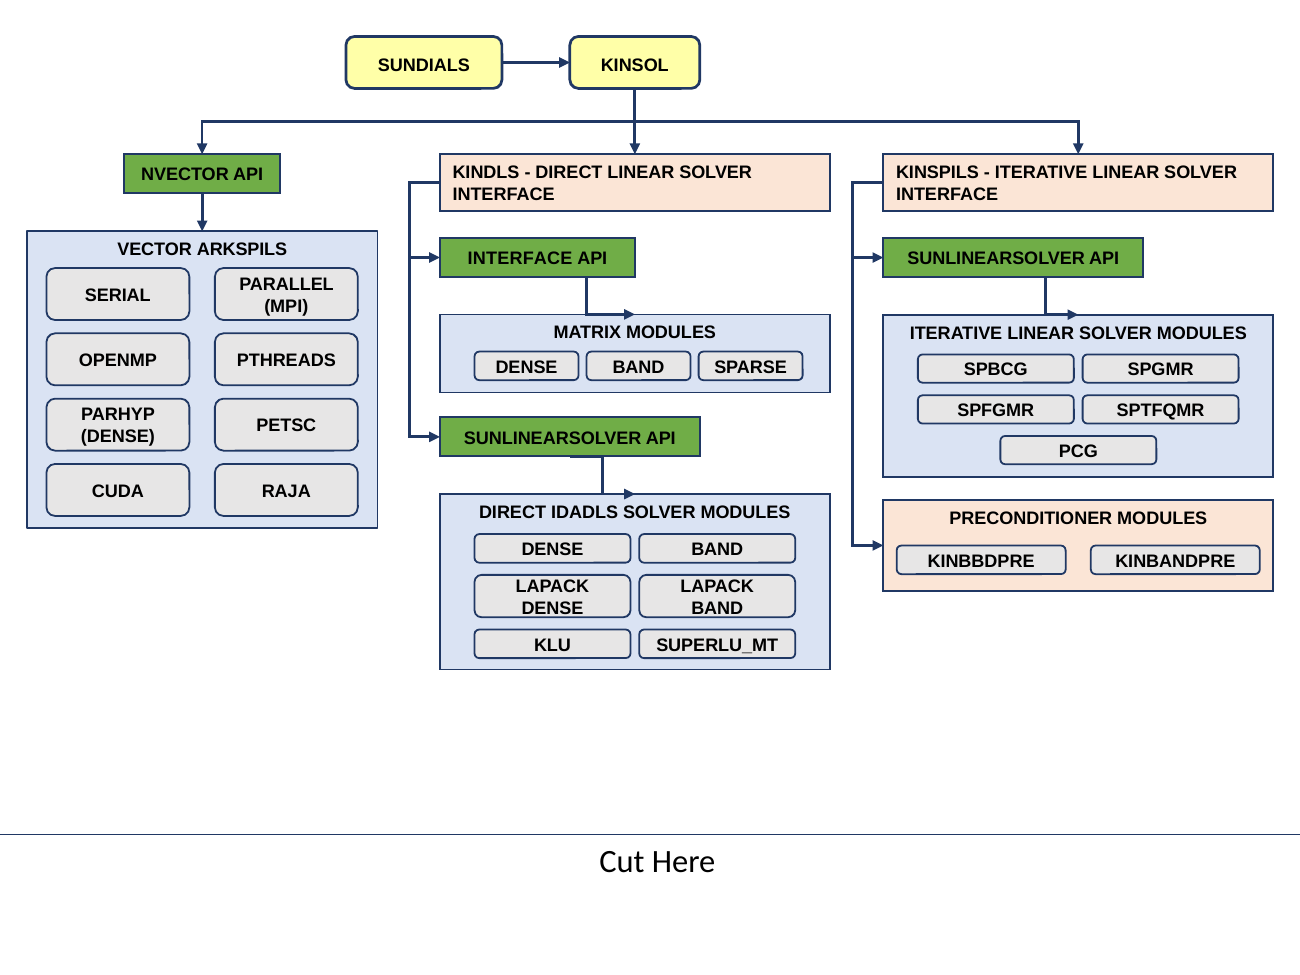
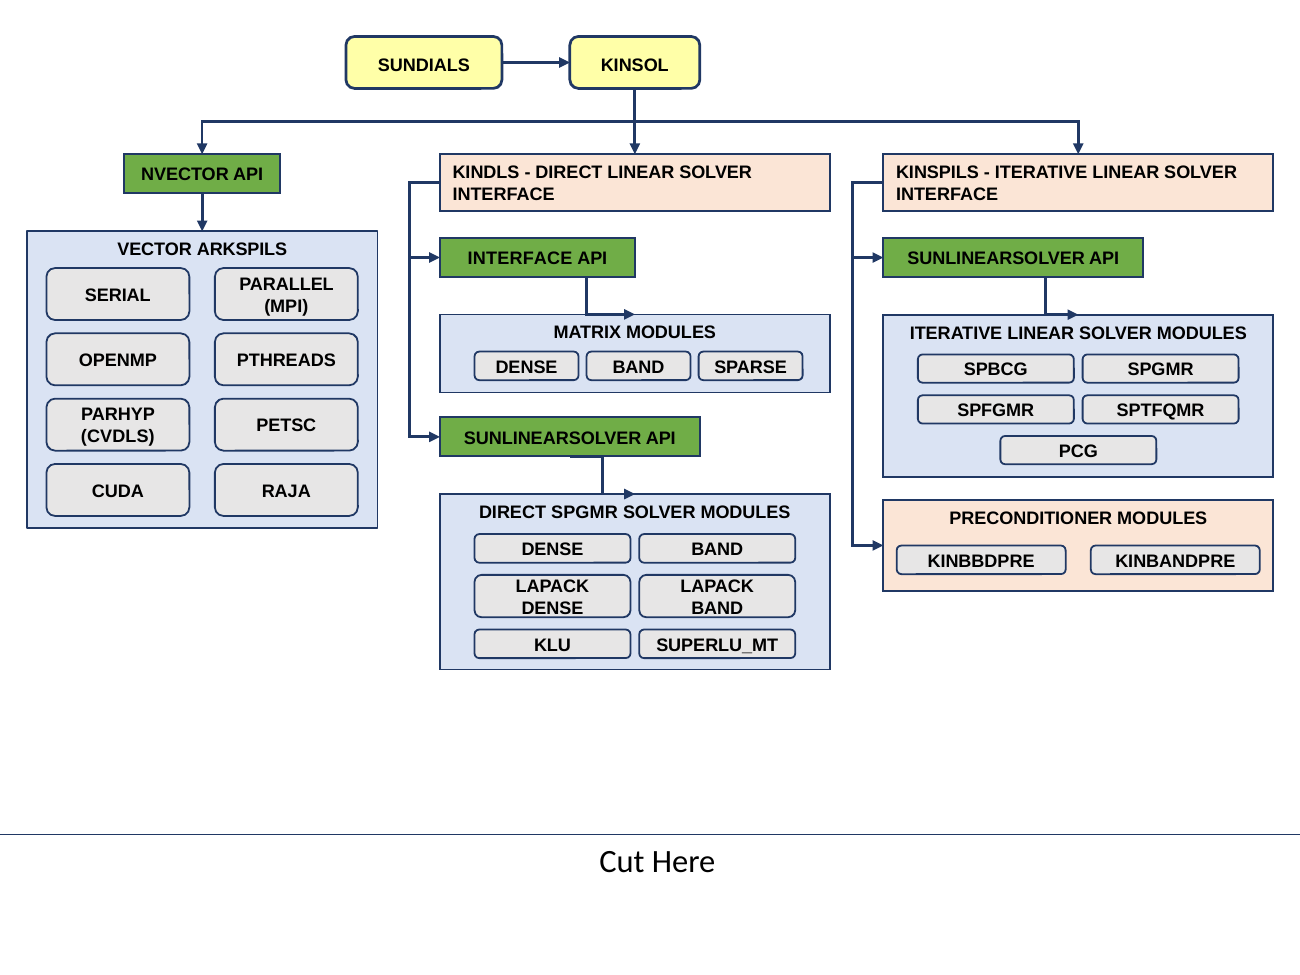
DENSE at (118, 437): DENSE -> CVDLS
DIRECT IDADLS: IDADLS -> SPGMR
